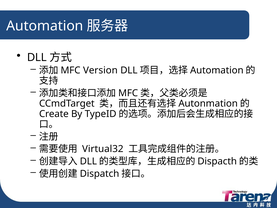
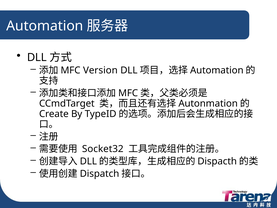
Virtual32: Virtual32 -> Socket32
